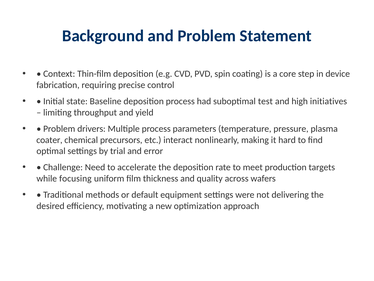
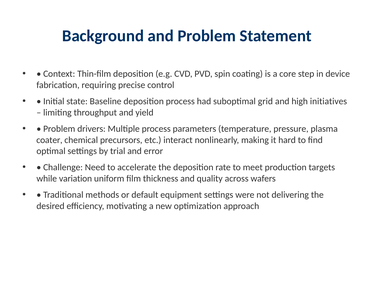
test: test -> grid
focusing: focusing -> variation
